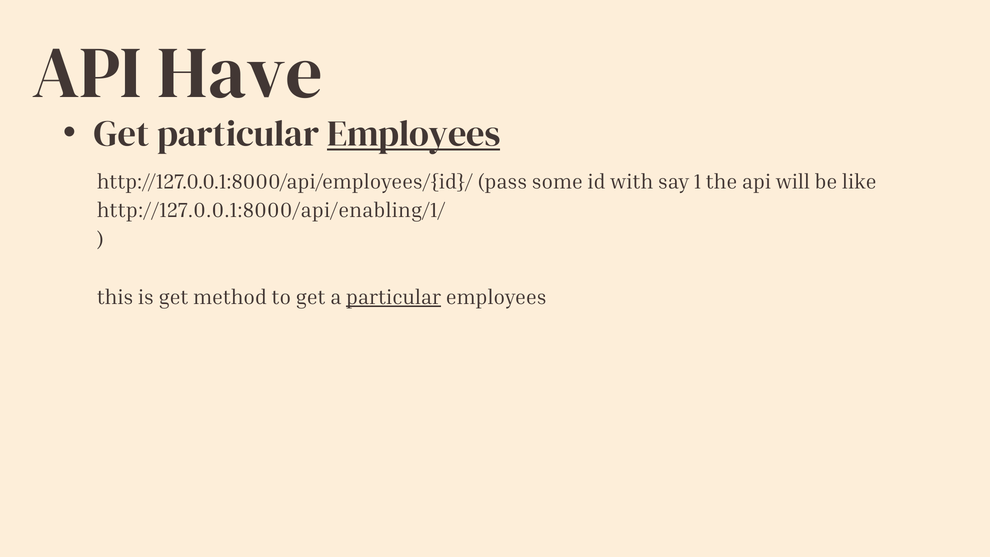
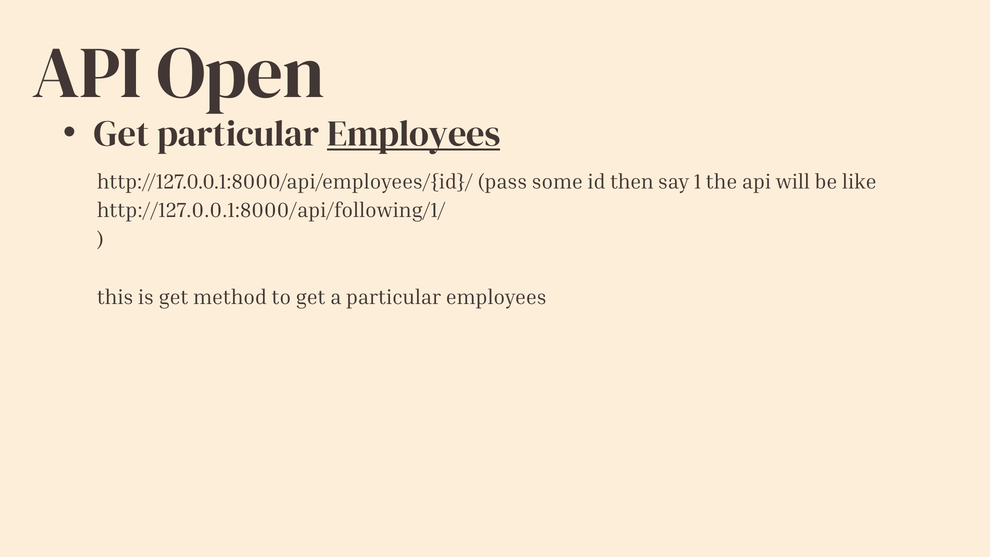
Have: Have -> Open
with: with -> then
http://127.0.0.1:8000/api/enabling/1/: http://127.0.0.1:8000/api/enabling/1/ -> http://127.0.0.1:8000/api/following/1/
particular at (394, 297) underline: present -> none
